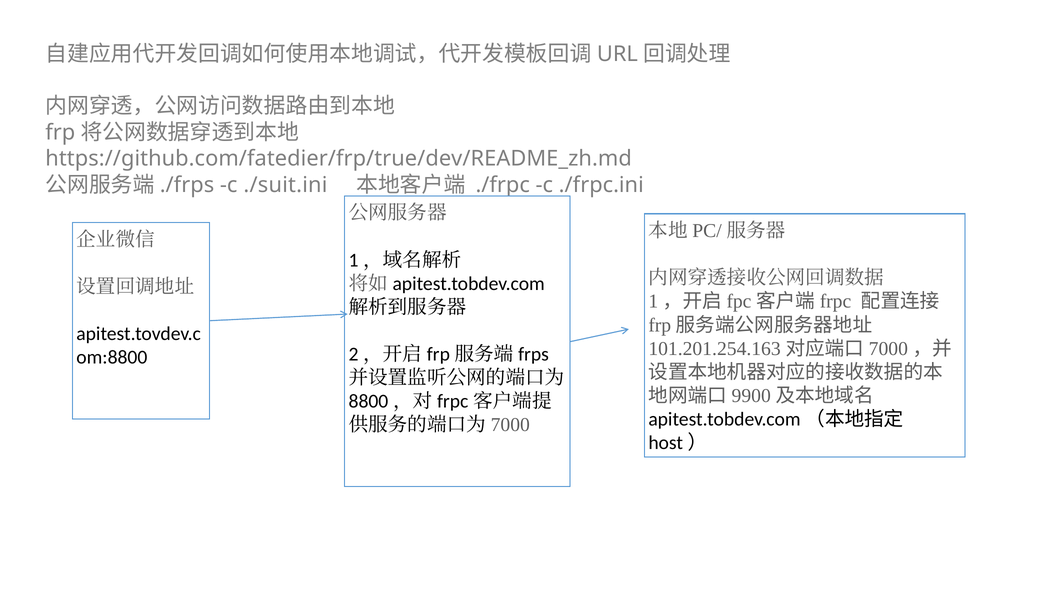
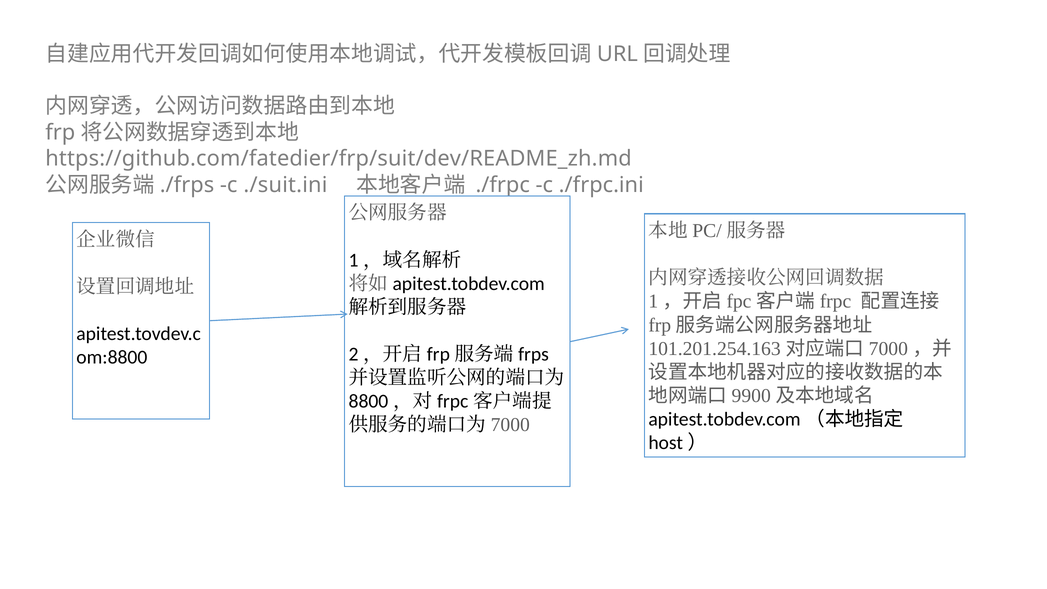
https://github.com/fatedier/frp/true/dev/README_zh.md: https://github.com/fatedier/frp/true/dev/README_zh.md -> https://github.com/fatedier/frp/suit/dev/README_zh.md
